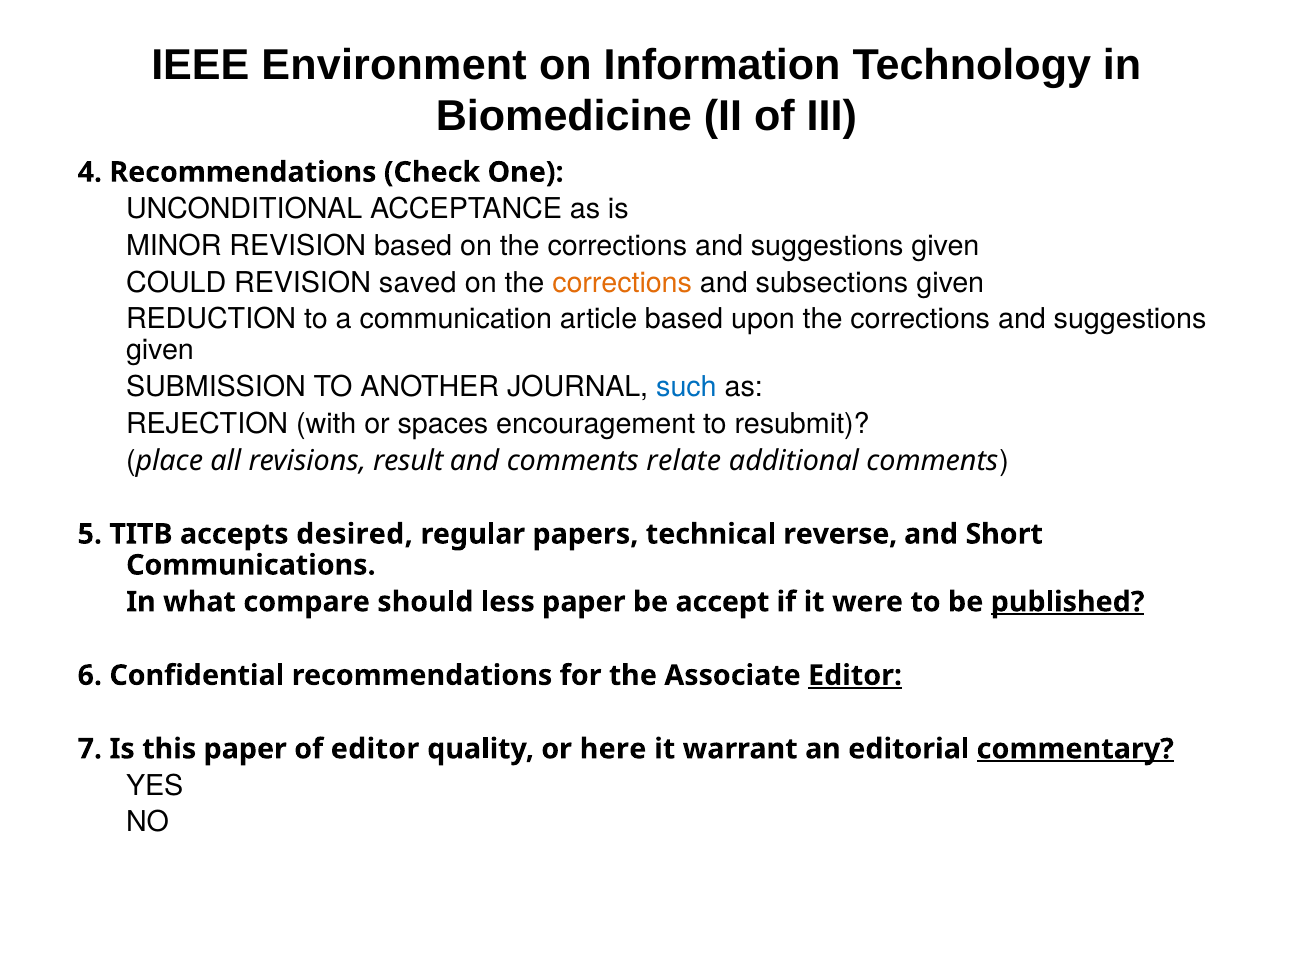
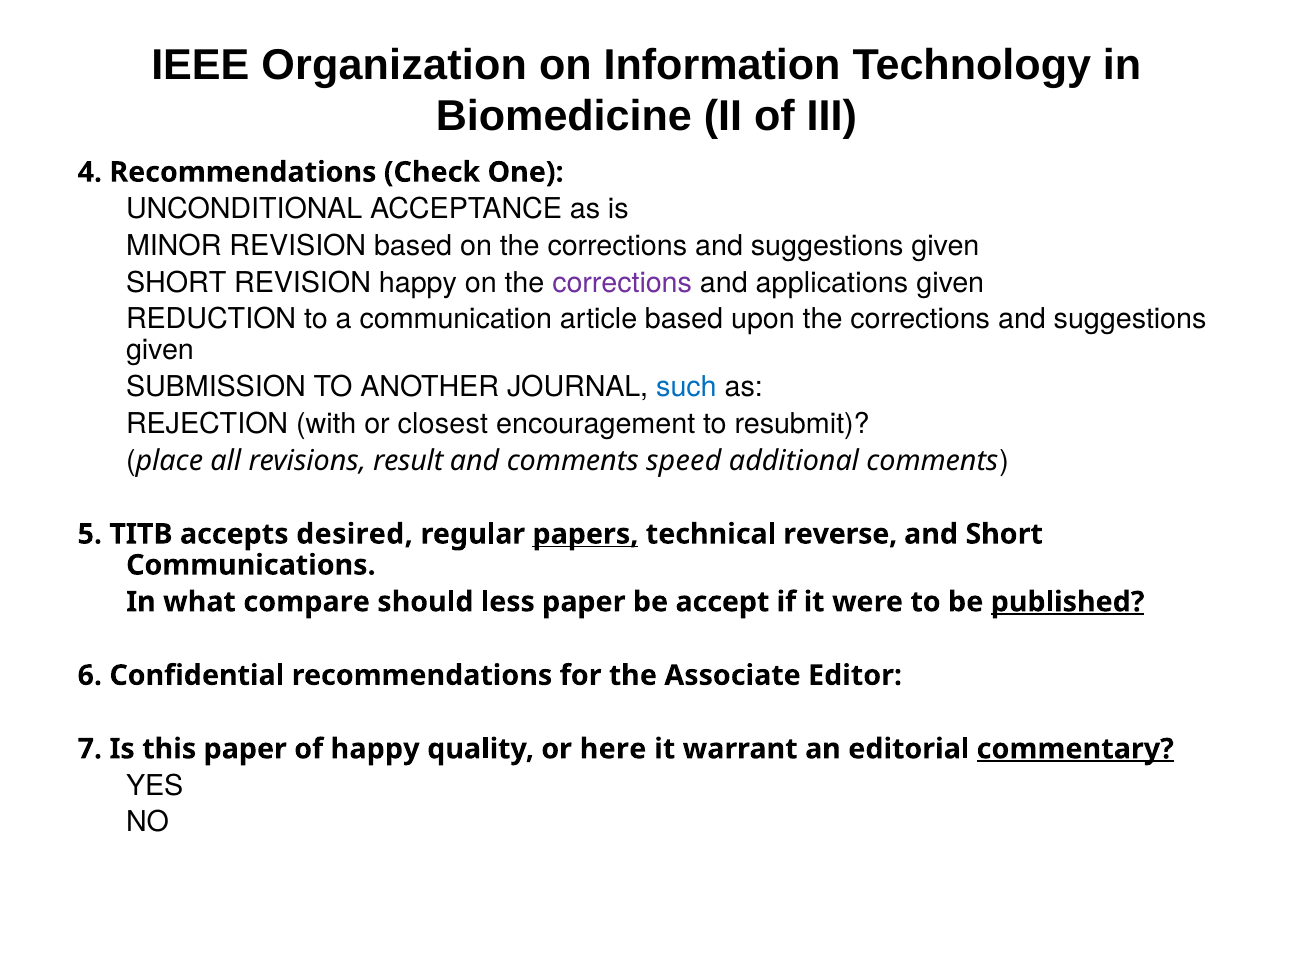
Environment: Environment -> Organization
COULD at (176, 282): COULD -> SHORT
REVISION saved: saved -> happy
corrections at (622, 282) colour: orange -> purple
subsections: subsections -> applications
spaces: spaces -> closest
relate: relate -> speed
papers underline: none -> present
Editor at (855, 675) underline: present -> none
of editor: editor -> happy
